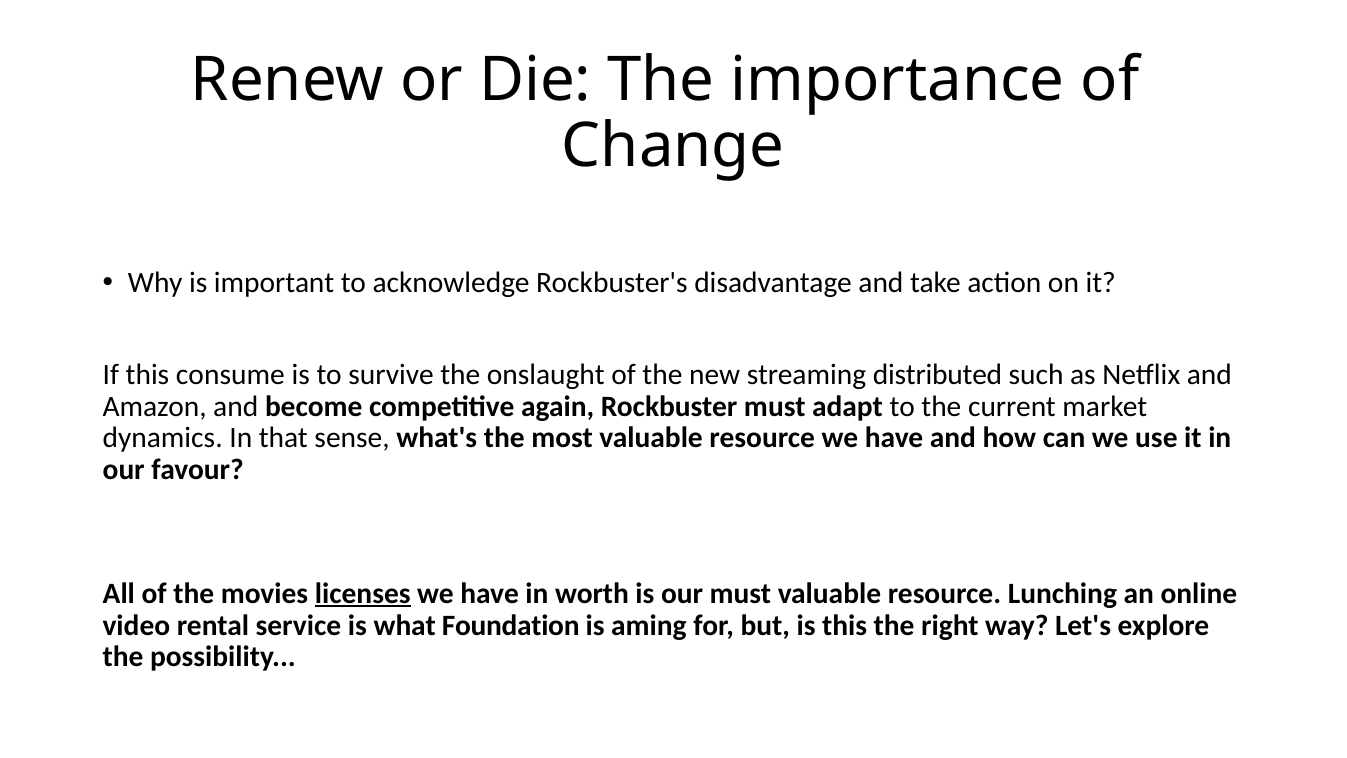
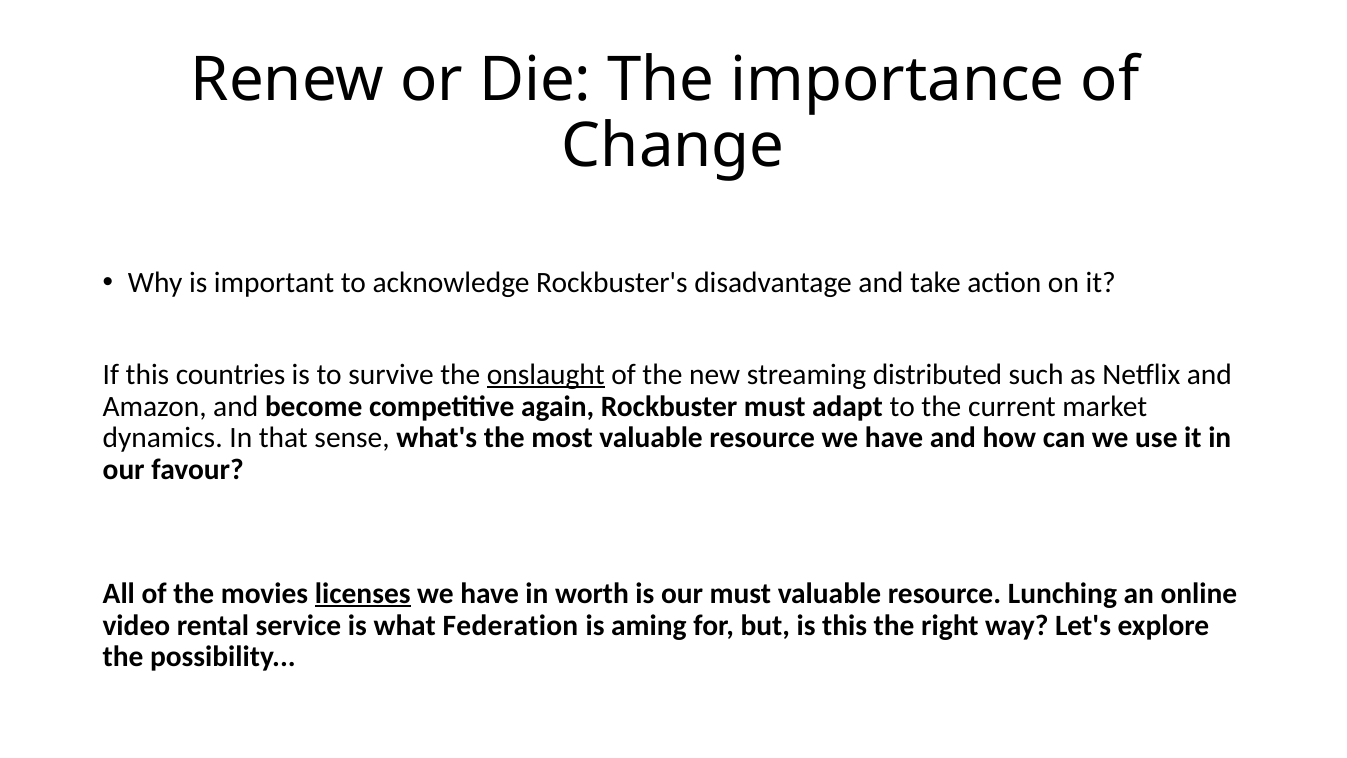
consume: consume -> countries
onslaught underline: none -> present
Foundation: Foundation -> Federation
